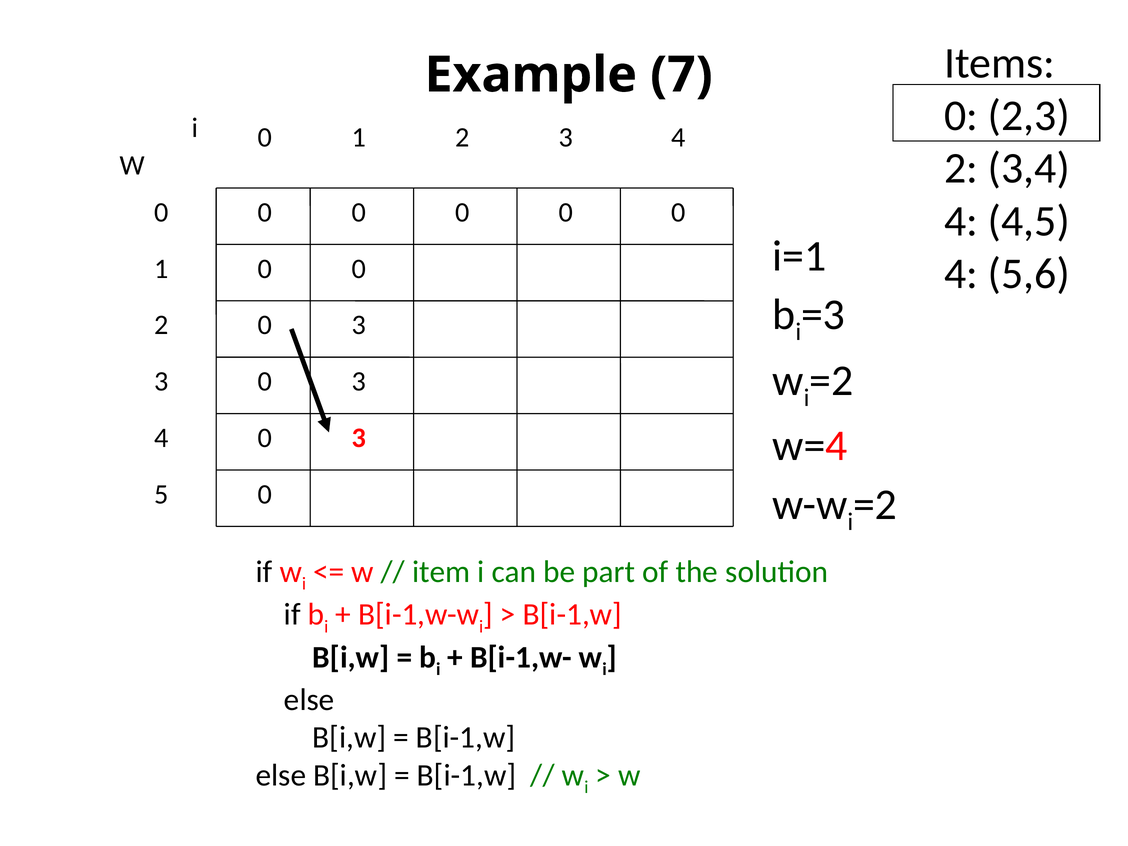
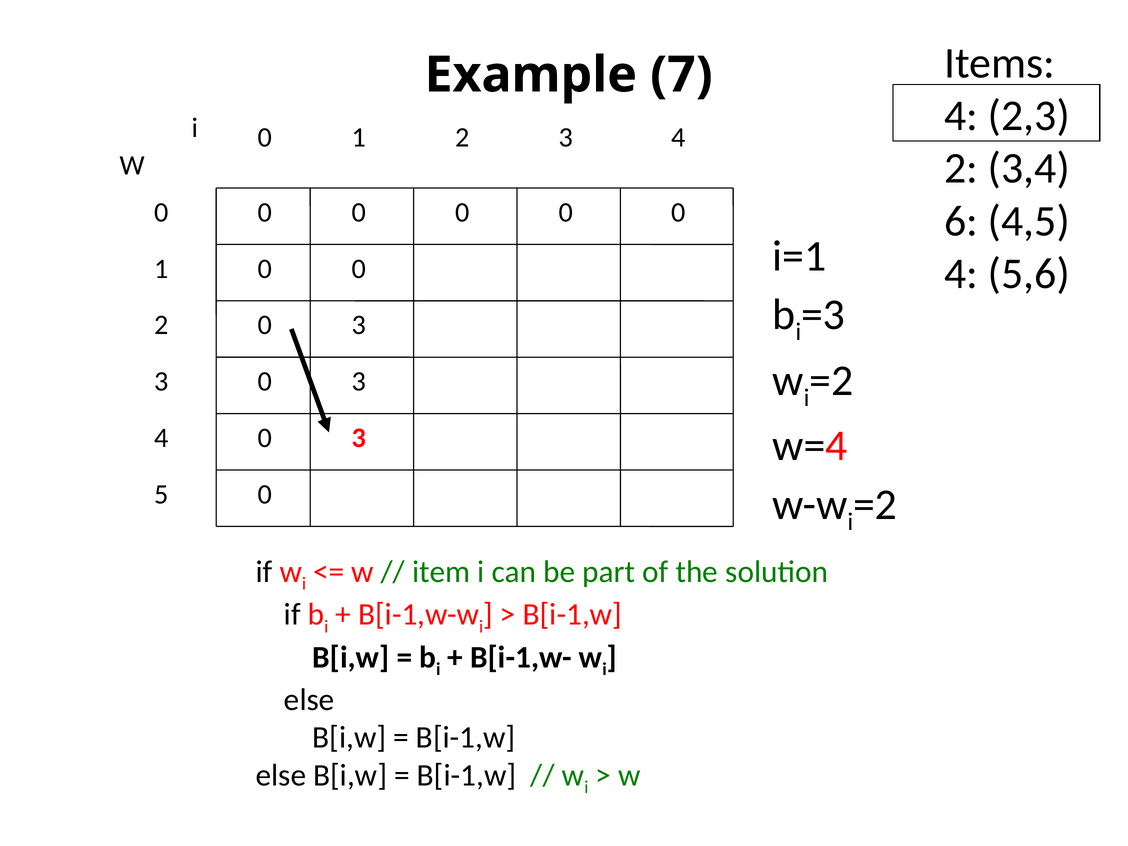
0 at (961, 116): 0 -> 4
4 at (961, 221): 4 -> 6
